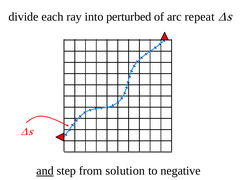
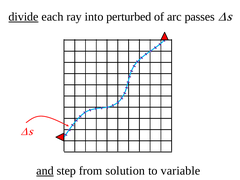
divide underline: none -> present
repeat: repeat -> passes
negative: negative -> variable
